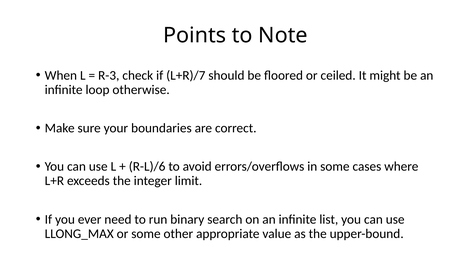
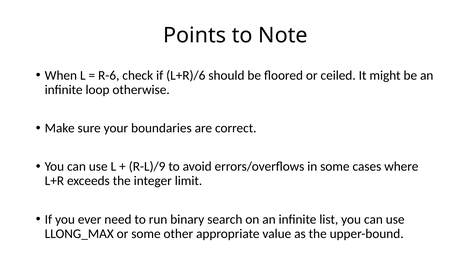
R-3: R-3 -> R-6
L+R)/7: L+R)/7 -> L+R)/6
R-L)/6: R-L)/6 -> R-L)/9
